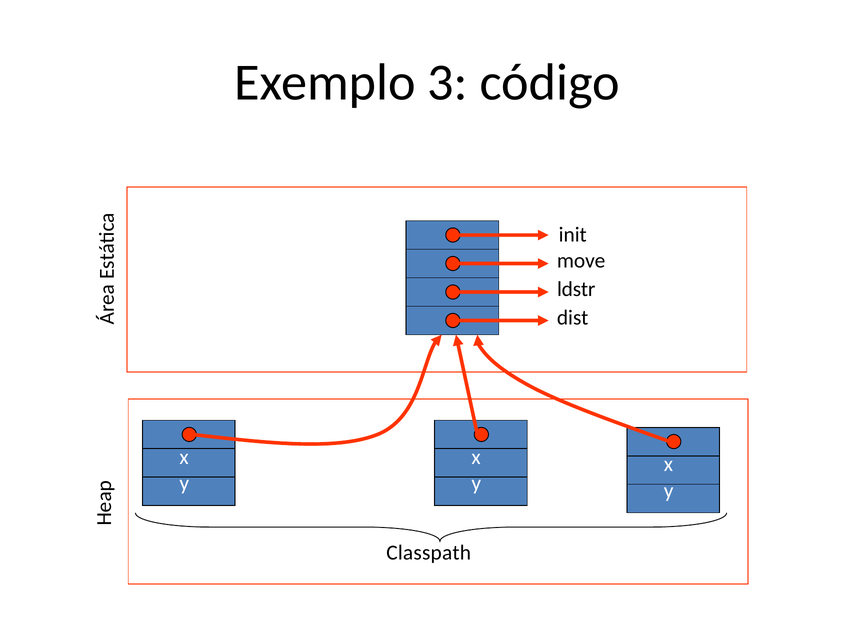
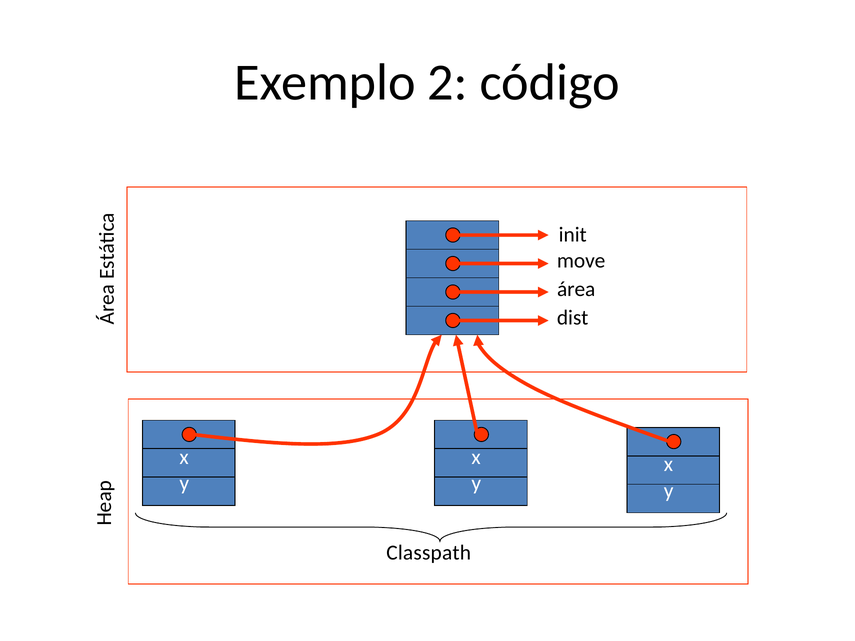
3: 3 -> 2
ldstr: ldstr -> área
